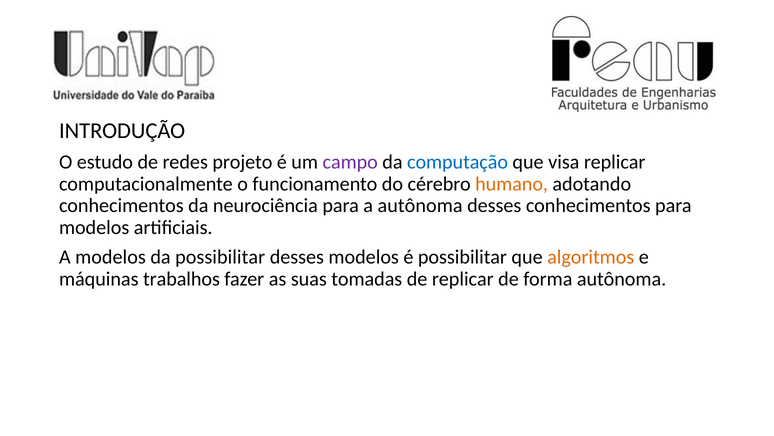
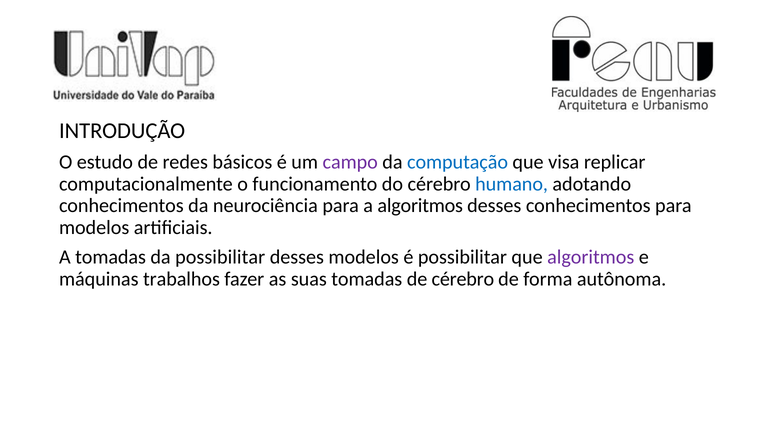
projeto: projeto -> básicos
humano colour: orange -> blue
a autônoma: autônoma -> algoritmos
A modelos: modelos -> tomadas
algoritmos at (591, 257) colour: orange -> purple
de replicar: replicar -> cérebro
